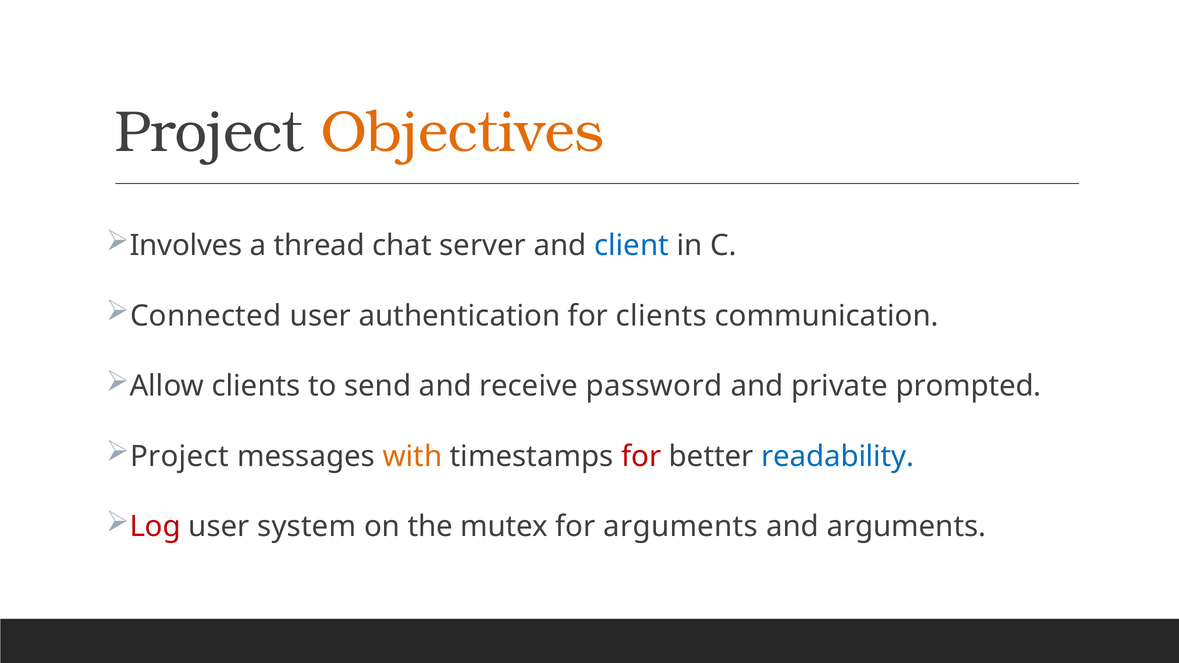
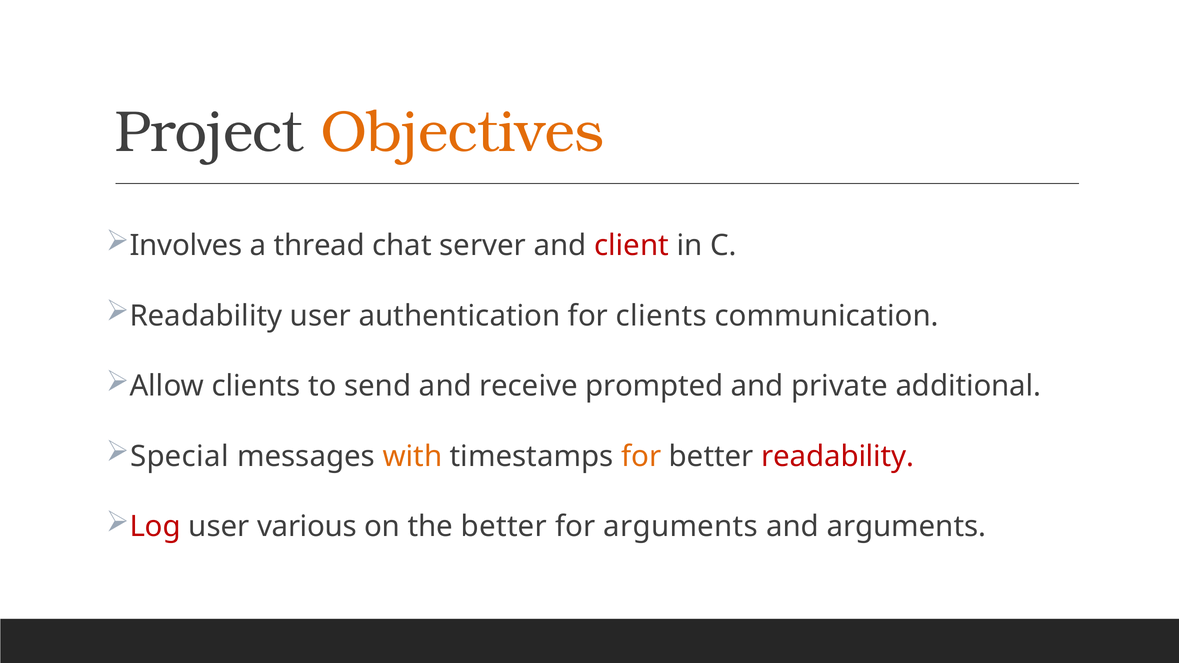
client colour: blue -> red
Connected at (206, 316): Connected -> Readability
password: password -> prompted
prompted: prompted -> additional
Project at (179, 456): Project -> Special
for at (641, 456) colour: red -> orange
readability at (838, 456) colour: blue -> red
system: system -> various
the mutex: mutex -> better
